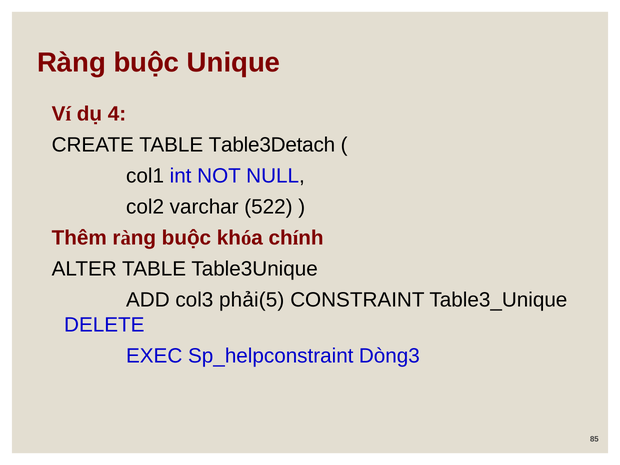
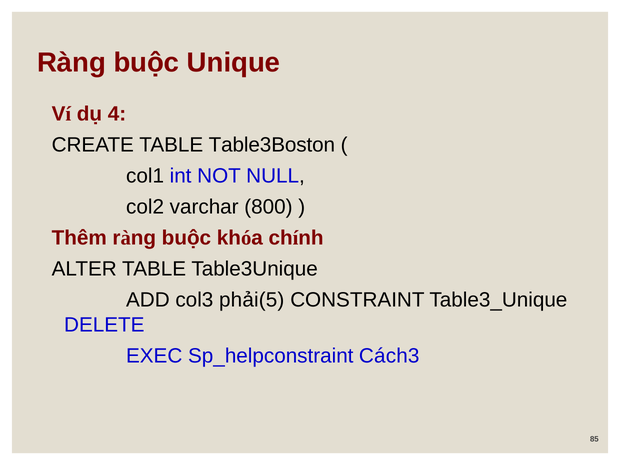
Table3Detach: Table3Detach -> Table3Boston
522: 522 -> 800
Dòng3: Dòng3 -> Cách3
